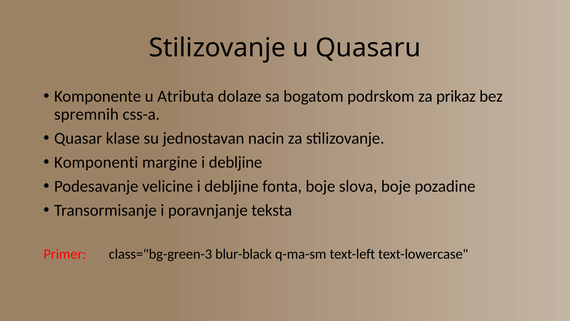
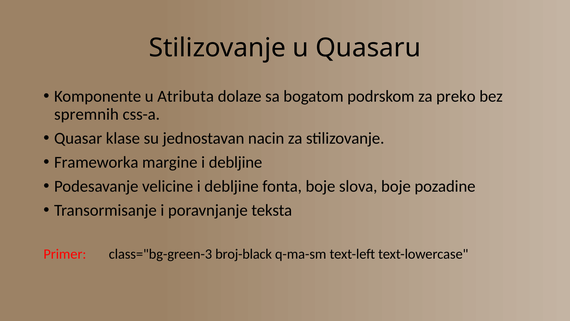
prikaz: prikaz -> preko
Komponenti: Komponenti -> Frameworka
blur-black: blur-black -> broj-black
